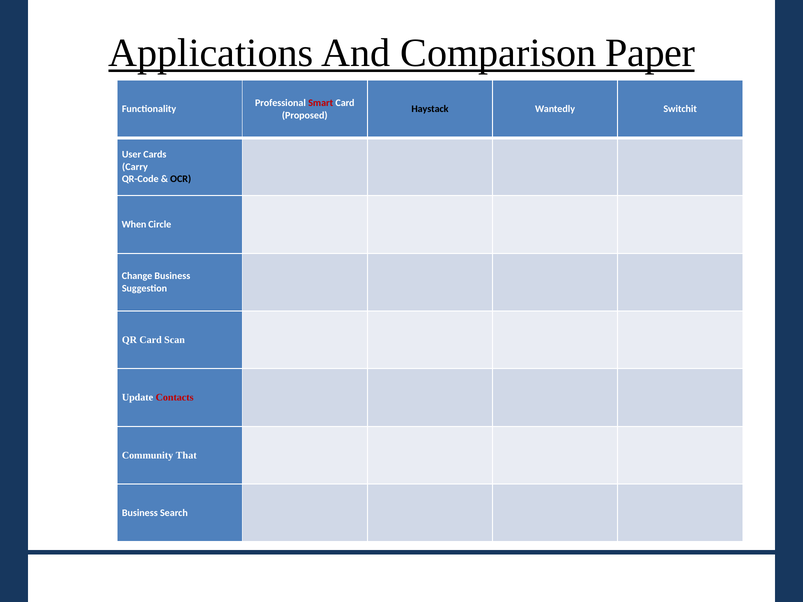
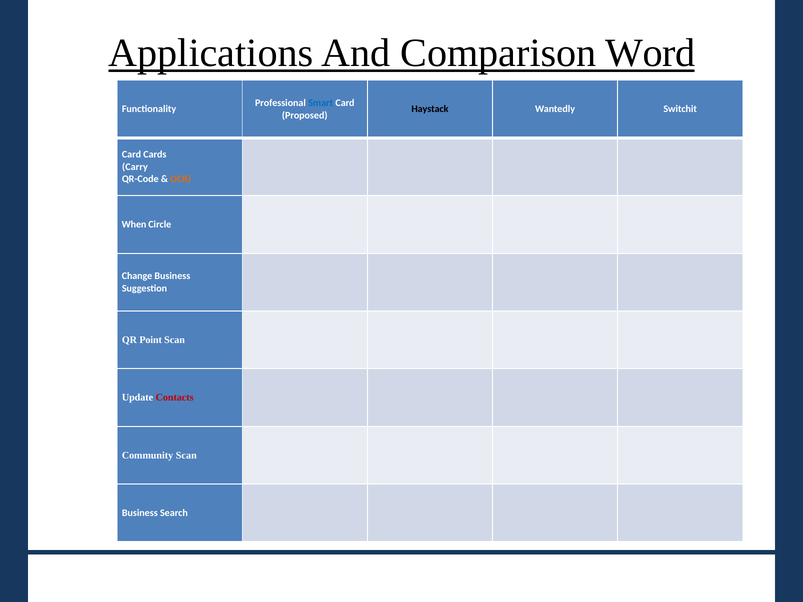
Paper: Paper -> Word
Smart colour: red -> blue
User at (131, 155): User -> Card
OCR colour: black -> orange
QR Card: Card -> Point
Community That: That -> Scan
